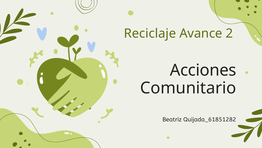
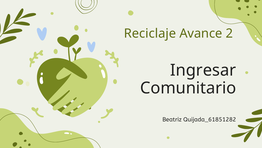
Acciones: Acciones -> Ingresar
